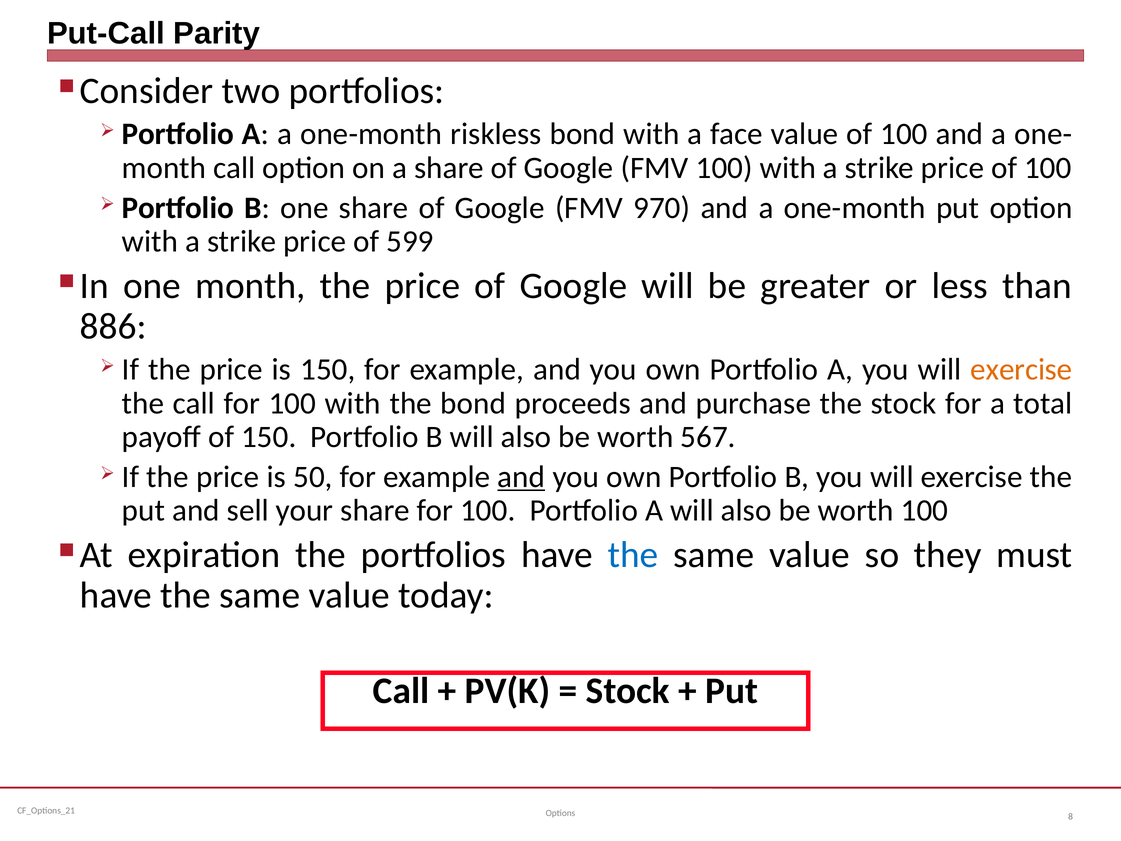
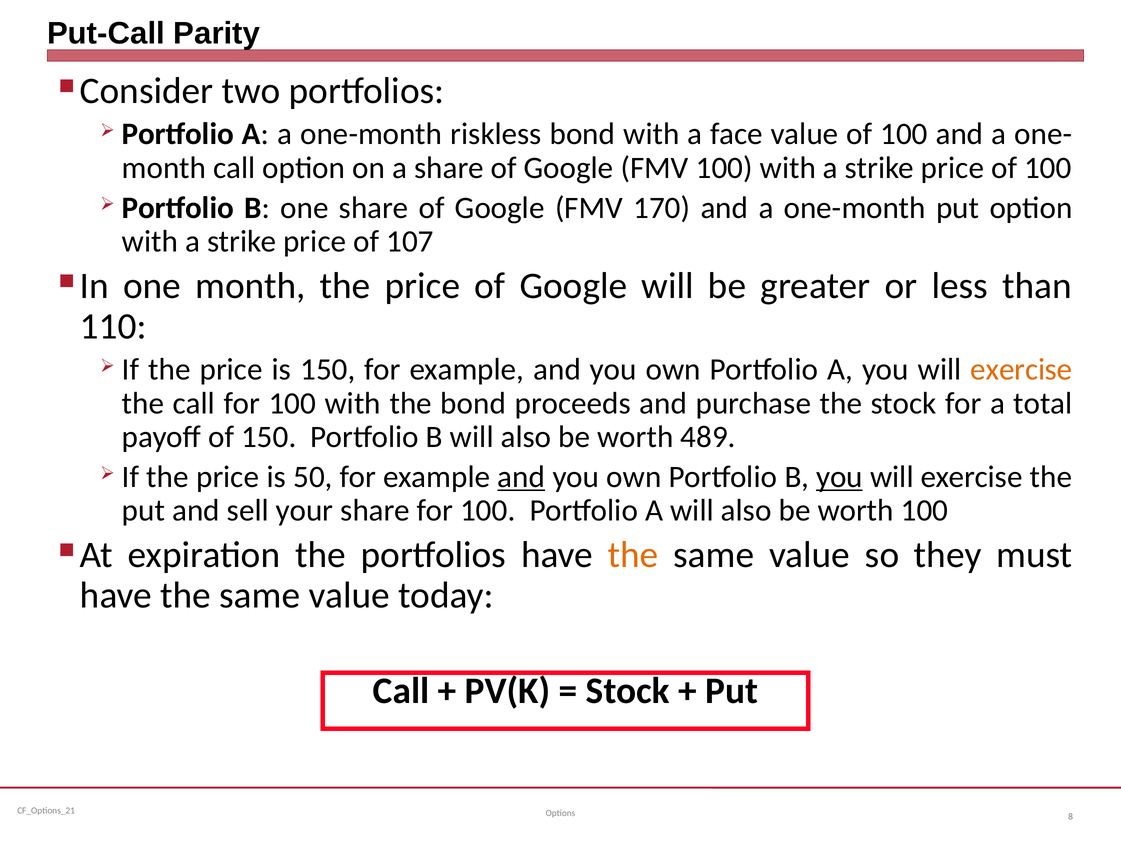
970: 970 -> 170
599: 599 -> 107
886: 886 -> 110
567: 567 -> 489
you at (839, 477) underline: none -> present
the at (633, 555) colour: blue -> orange
